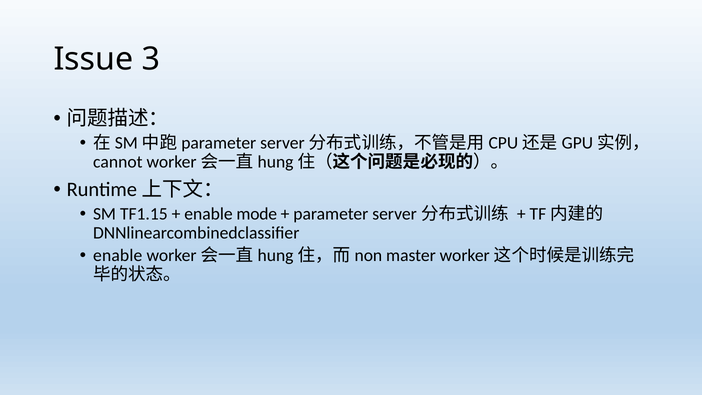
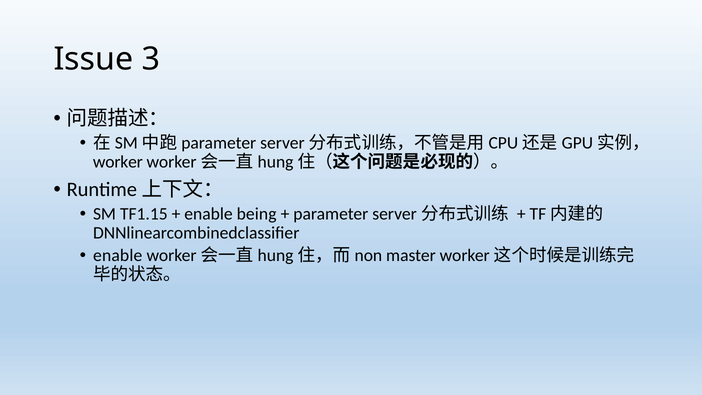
cannot: cannot -> worker
mode: mode -> being
